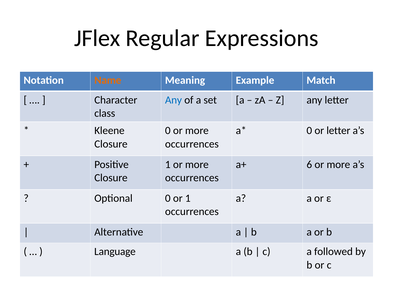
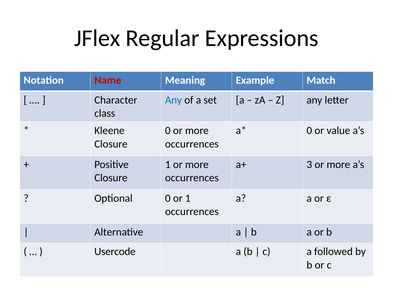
Name colour: orange -> red
or letter: letter -> value
6: 6 -> 3
Language: Language -> Usercode
